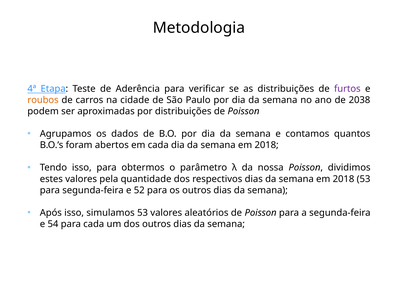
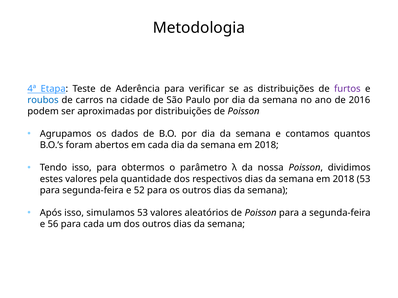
roubos colour: orange -> blue
2038: 2038 -> 2016
54: 54 -> 56
